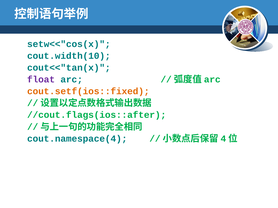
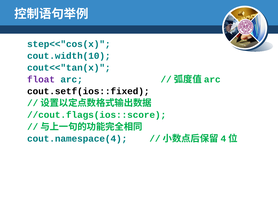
setw<<"cos(x: setw<<"cos(x -> step<<"cos(x
cout.setf(ios::fixed colour: orange -> black
//cout.flags(ios::after: //cout.flags(ios::after -> //cout.flags(ios::score
